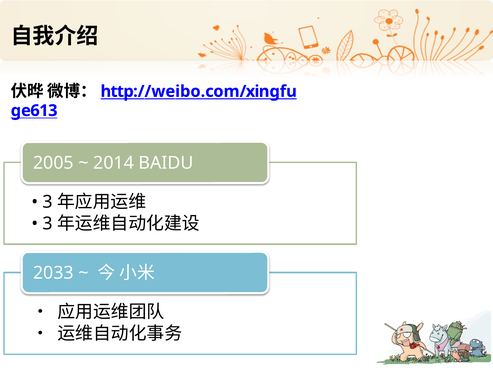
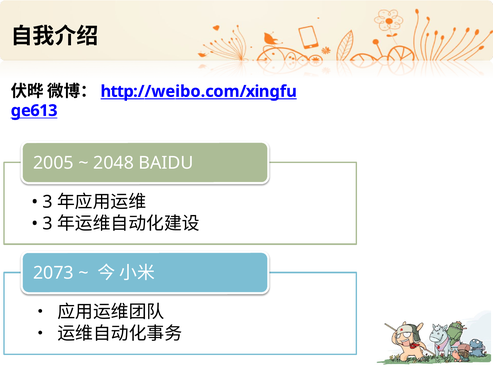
2014: 2014 -> 2048
2033: 2033 -> 2073
